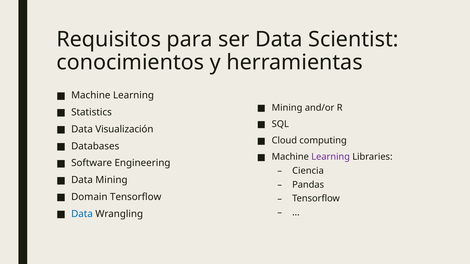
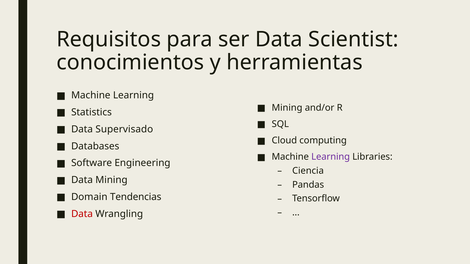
Visualización: Visualización -> Supervisado
Domain Tensorflow: Tensorflow -> Tendencias
Data at (82, 214) colour: blue -> red
